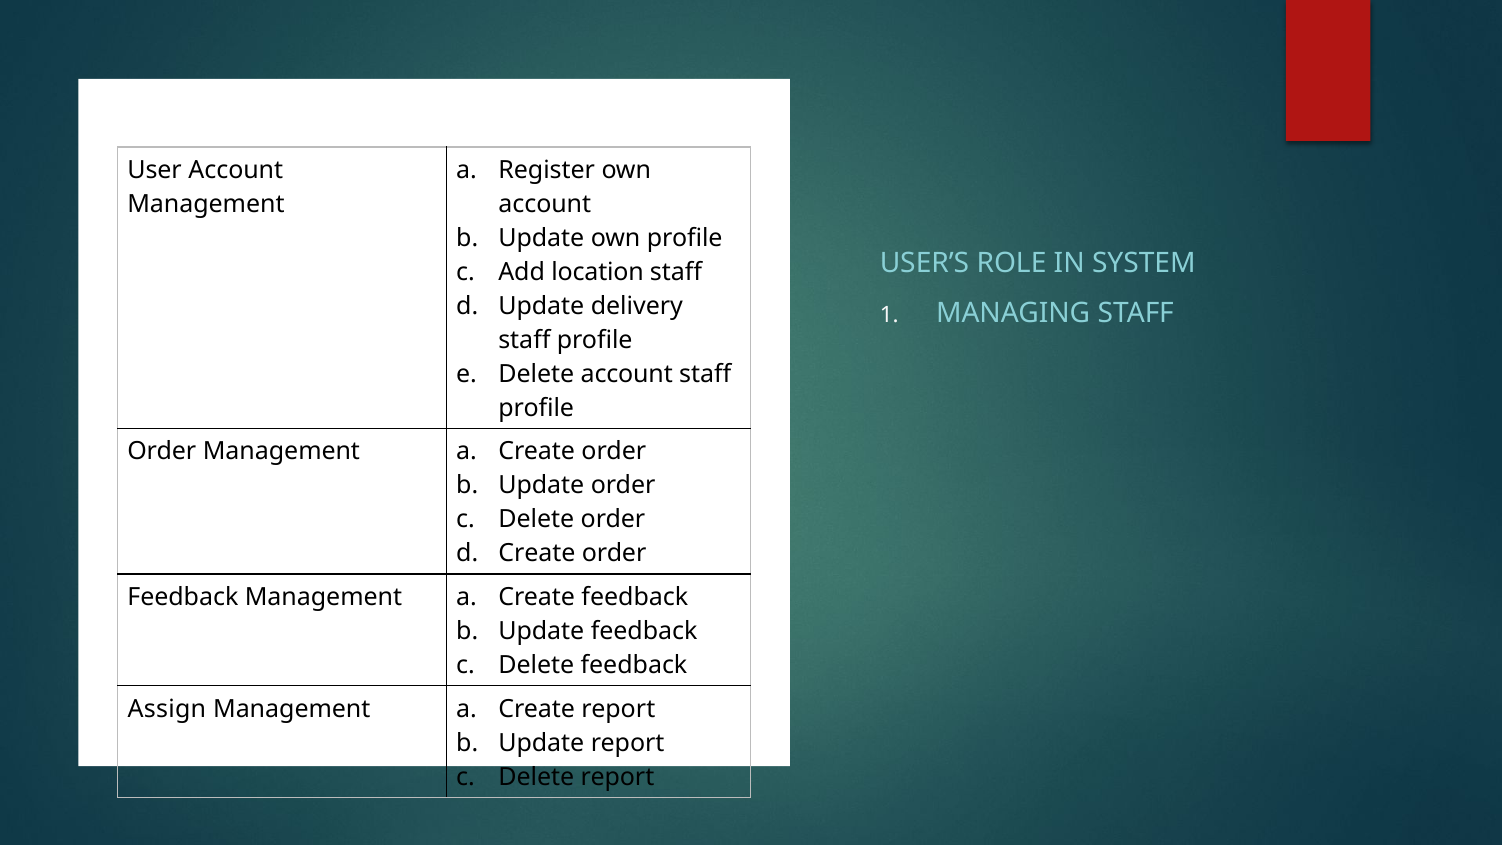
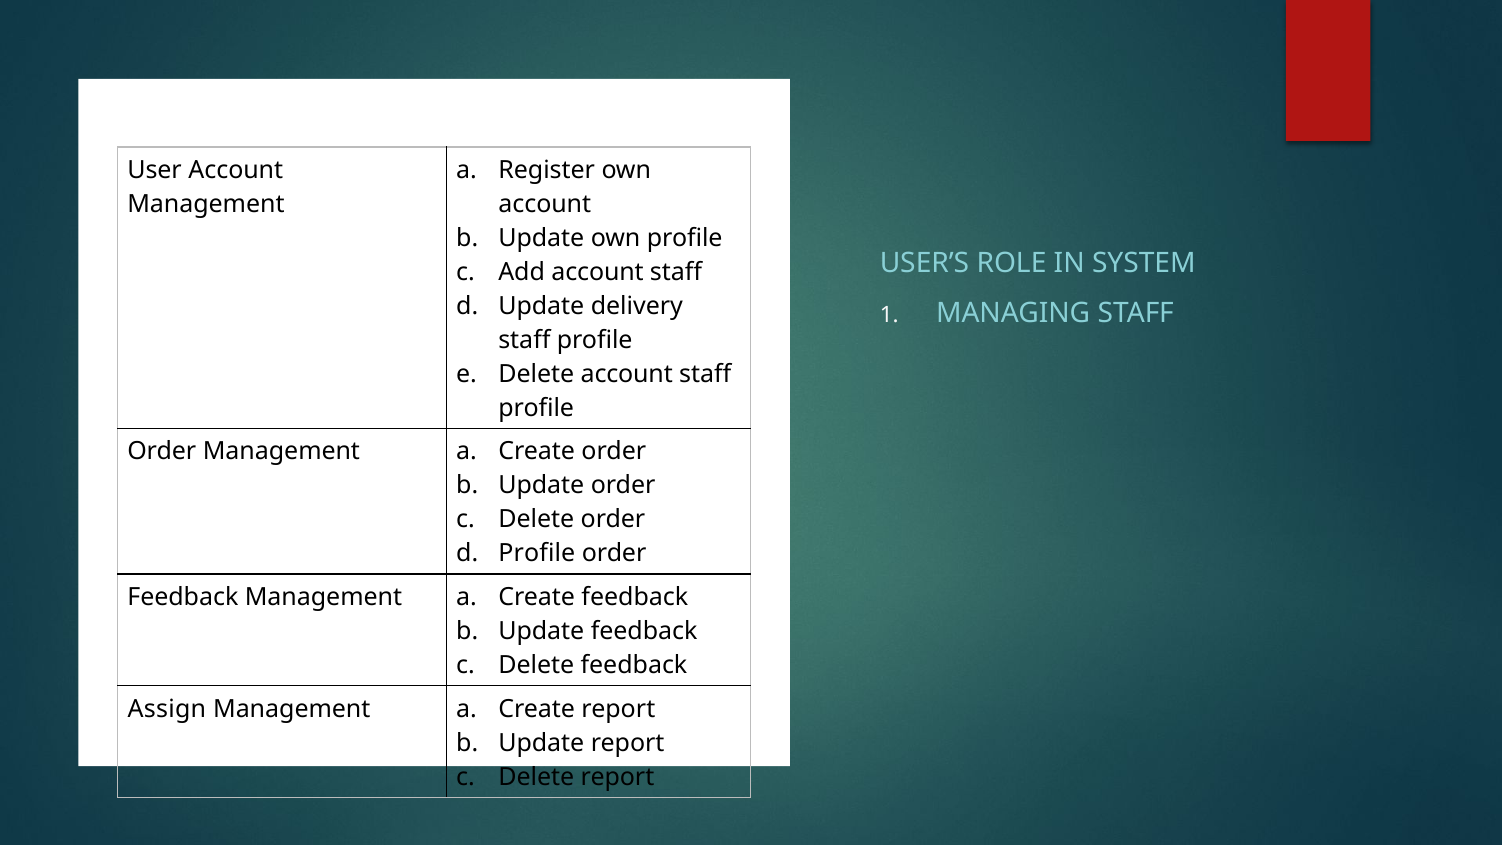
Add location: location -> account
Create at (537, 554): Create -> Profile
